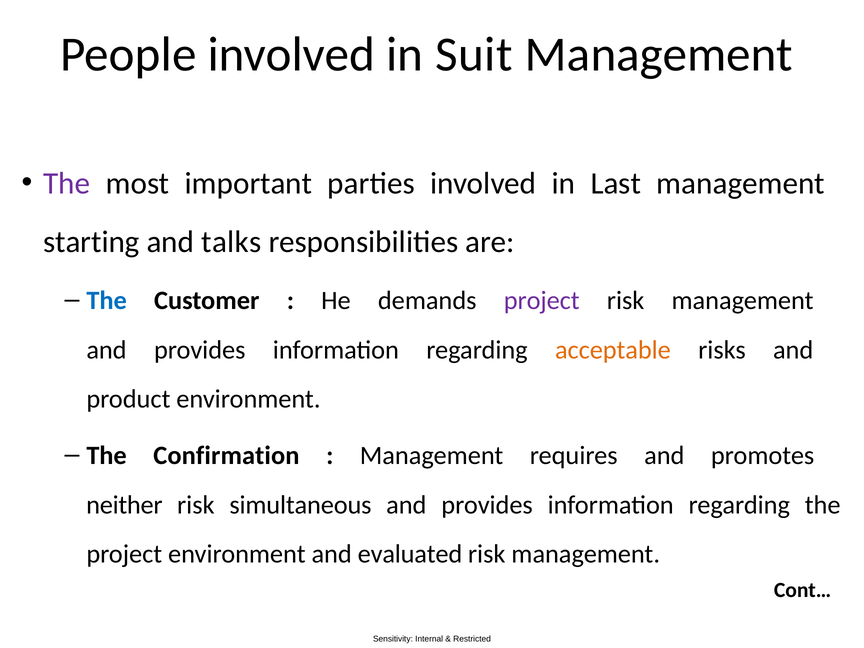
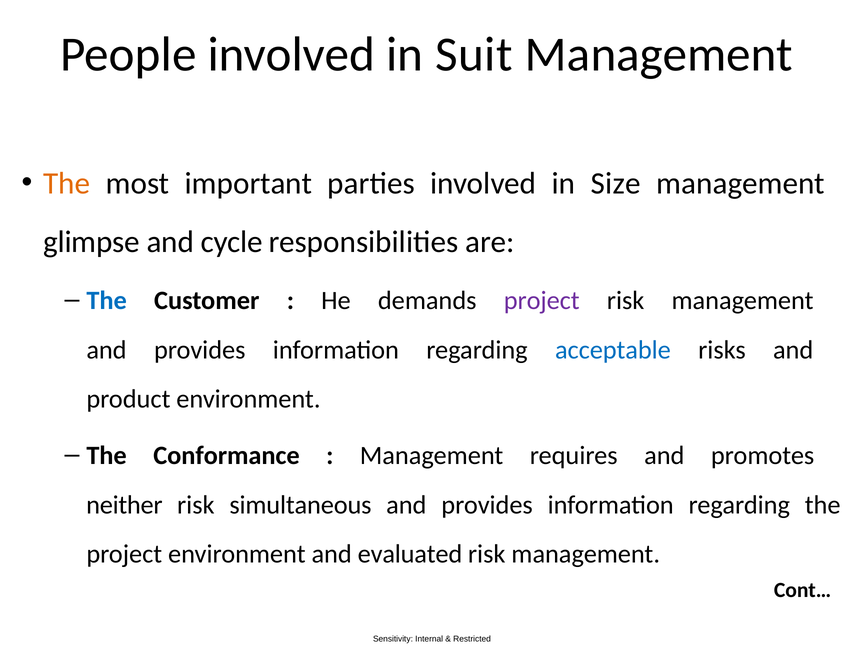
The at (67, 183) colour: purple -> orange
Last: Last -> Size
starting: starting -> glimpse
talks: talks -> cycle
acceptable colour: orange -> blue
Confirmation: Confirmation -> Conformance
